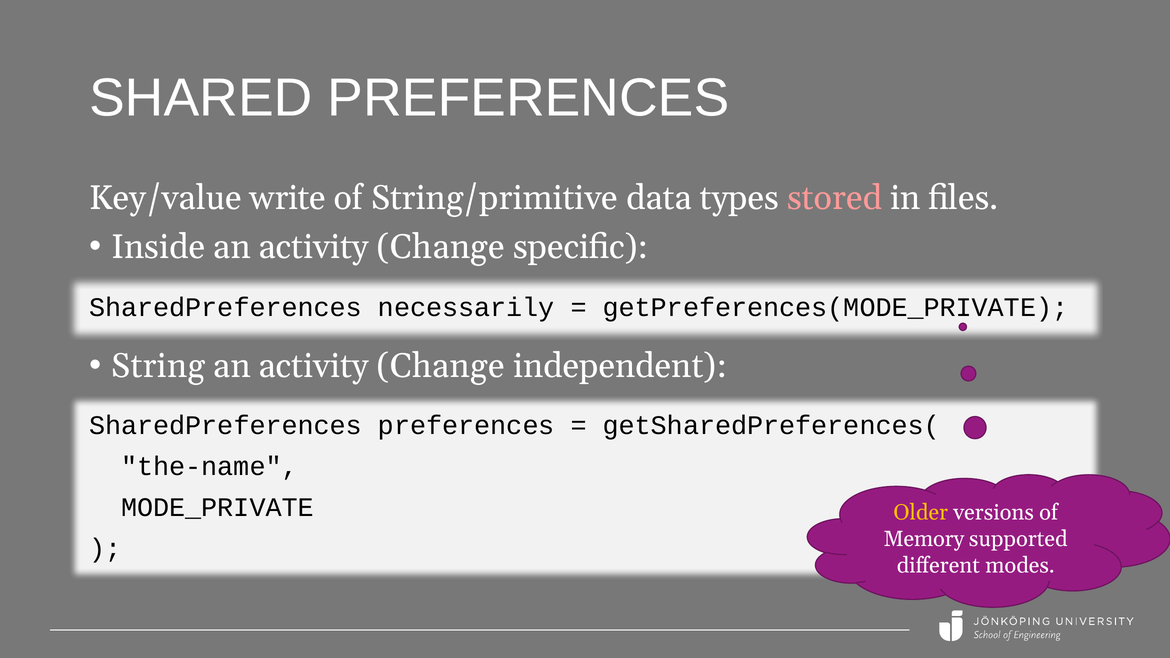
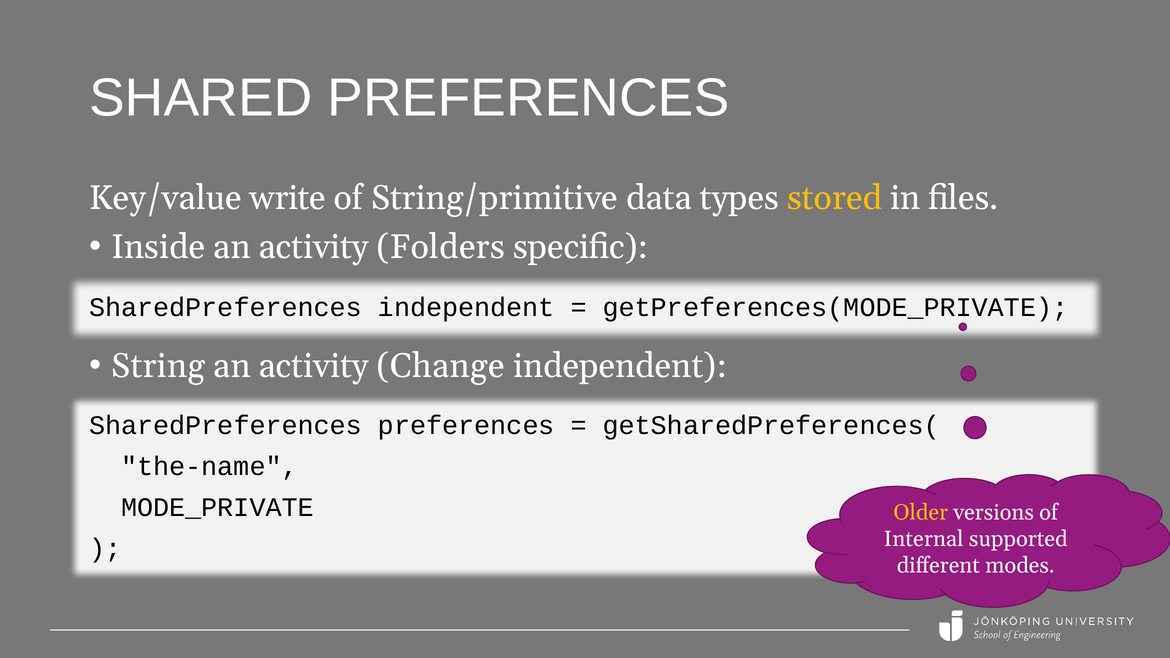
stored colour: pink -> yellow
Inside an activity Change: Change -> Folders
SharedPreferences necessarily: necessarily -> independent
Memory: Memory -> Internal
